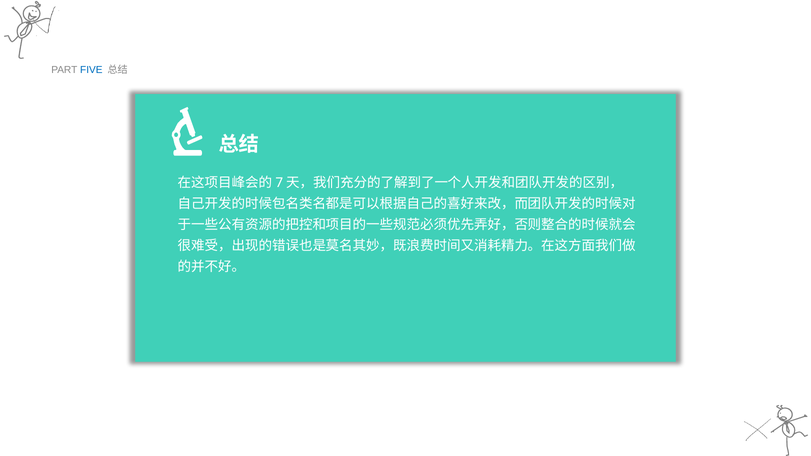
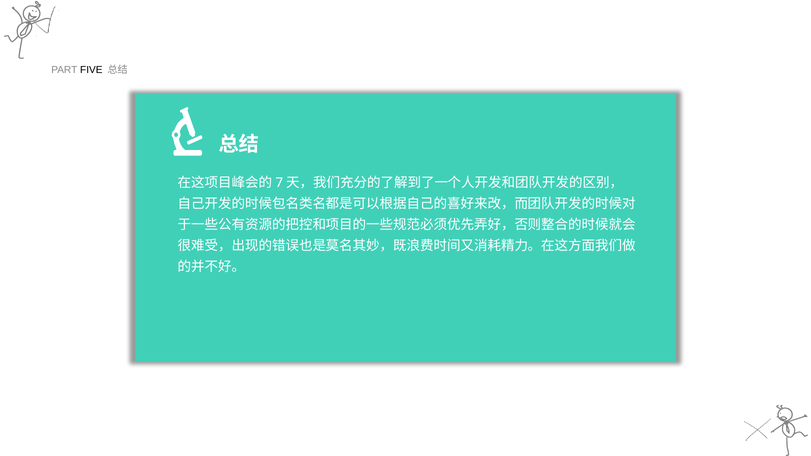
FIVE colour: blue -> black
